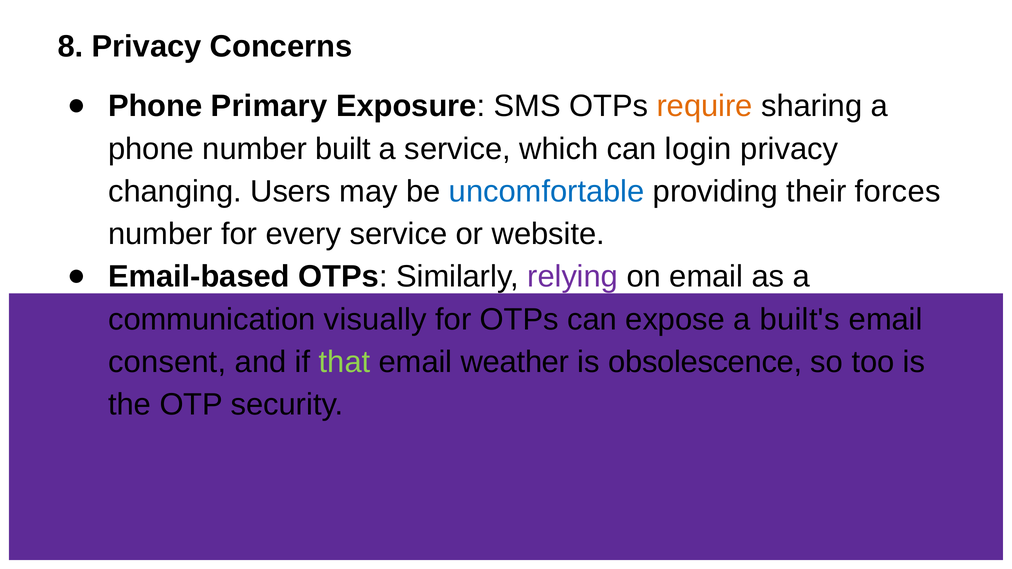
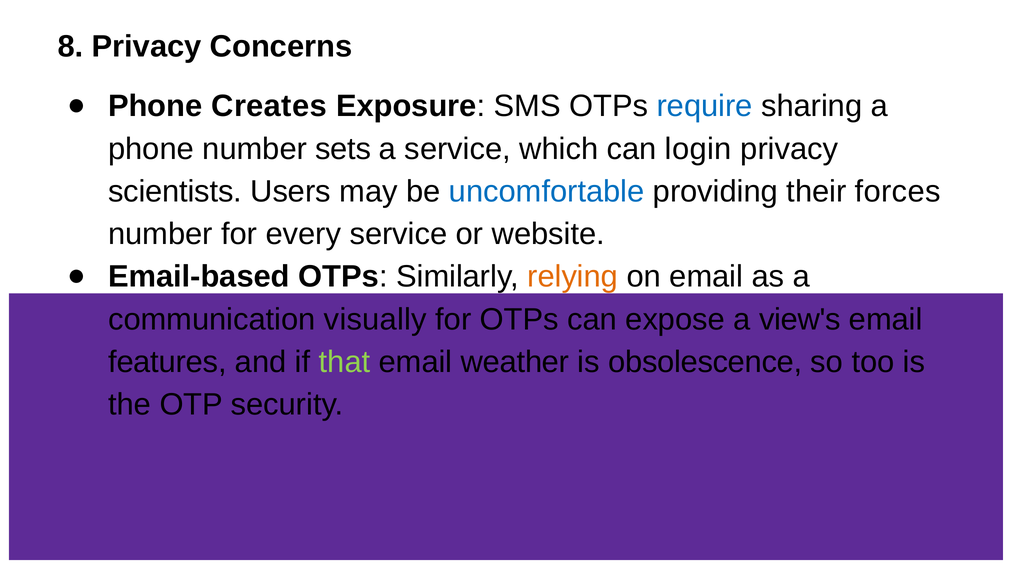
Primary: Primary -> Creates
require colour: orange -> blue
built: built -> sets
changing: changing -> scientists
relying colour: purple -> orange
built's: built's -> view's
consent: consent -> features
